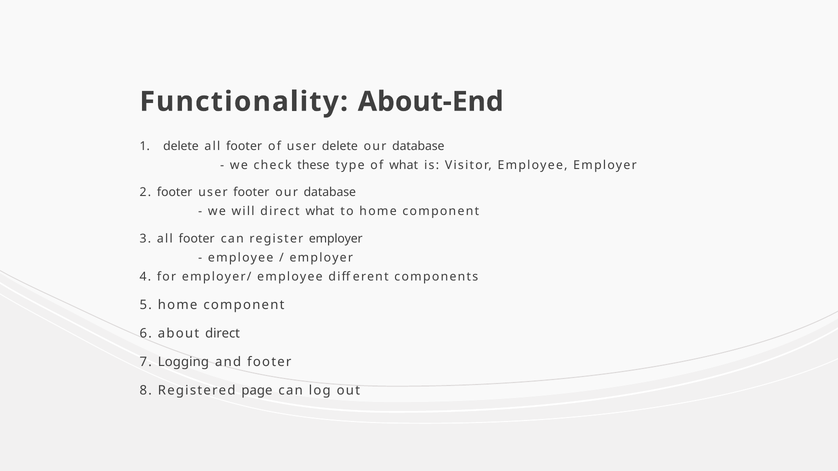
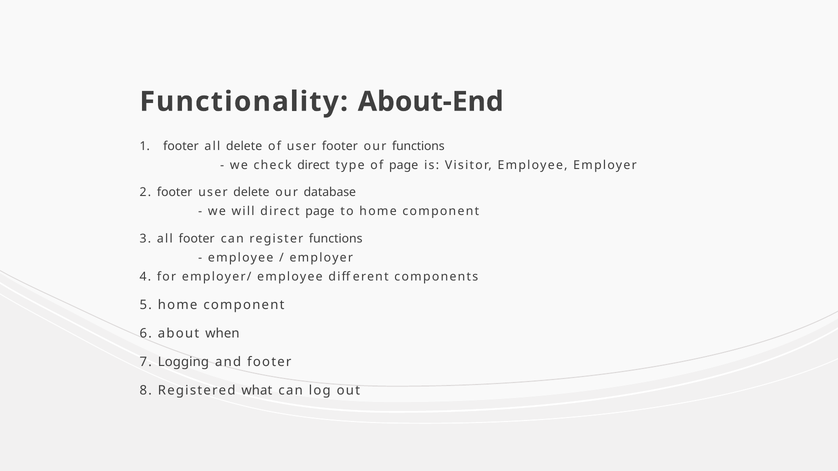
1 delete: delete -> footer
footer at (244, 146): footer -> delete
user delete: delete -> footer
database at (418, 146): database -> functions
check these: these -> direct
of what: what -> page
user footer: footer -> delete
direct what: what -> page
register employer: employer -> functions
about direct: direct -> when
page: page -> what
